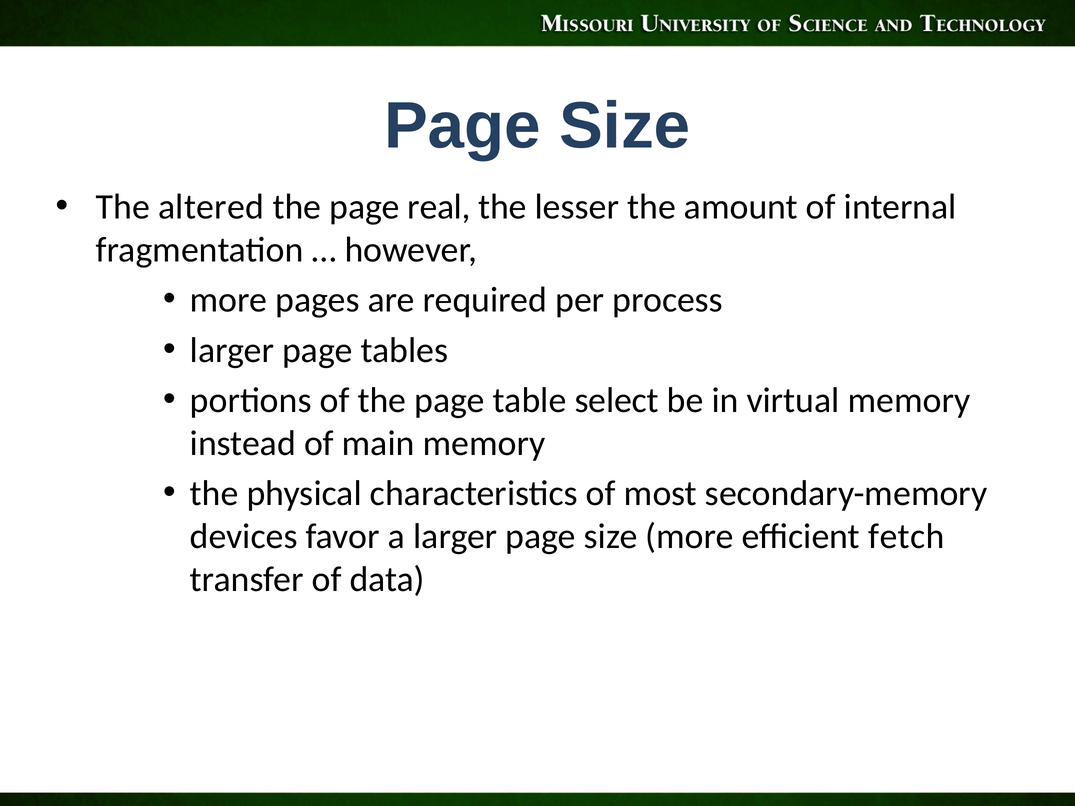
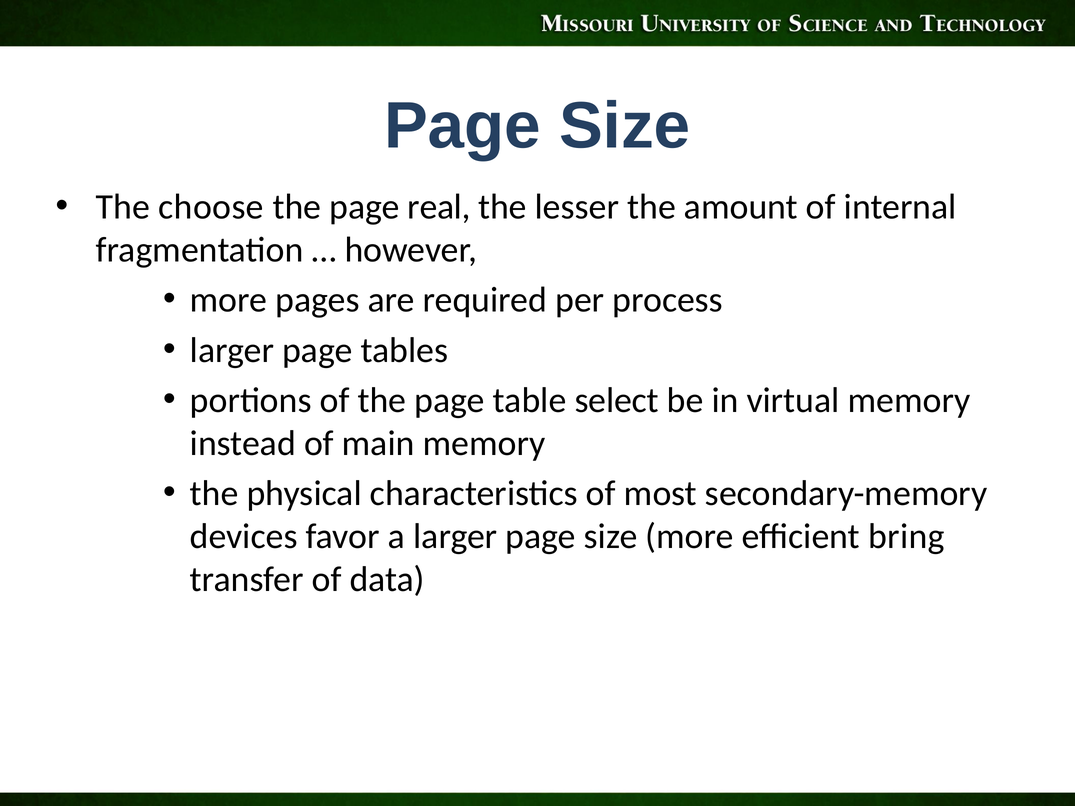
altered: altered -> choose
fetch: fetch -> bring
